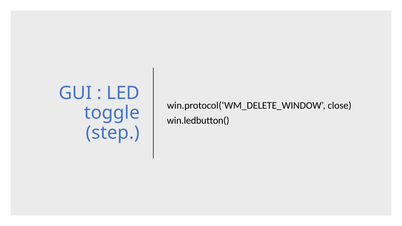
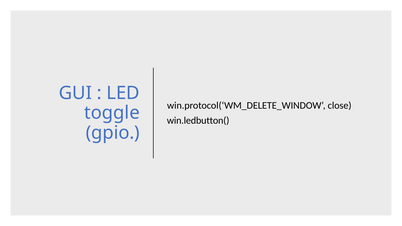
step: step -> gpio
